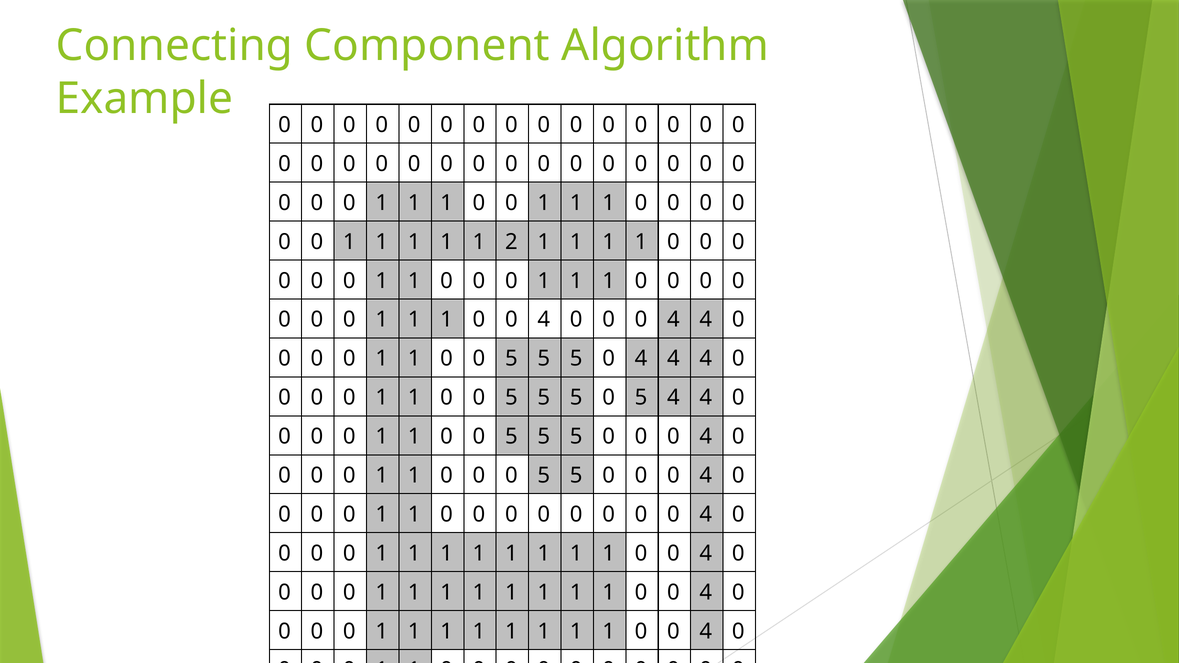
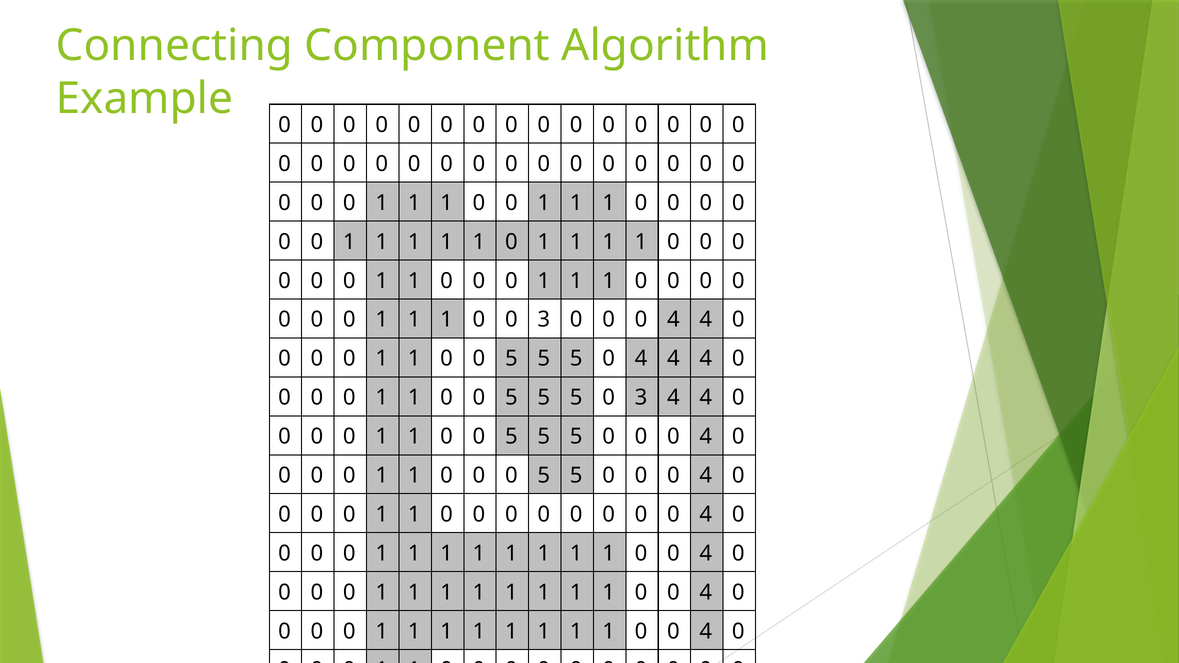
2 at (511, 242): 2 -> 0
4 at (544, 320): 4 -> 3
5 0 5: 5 -> 3
